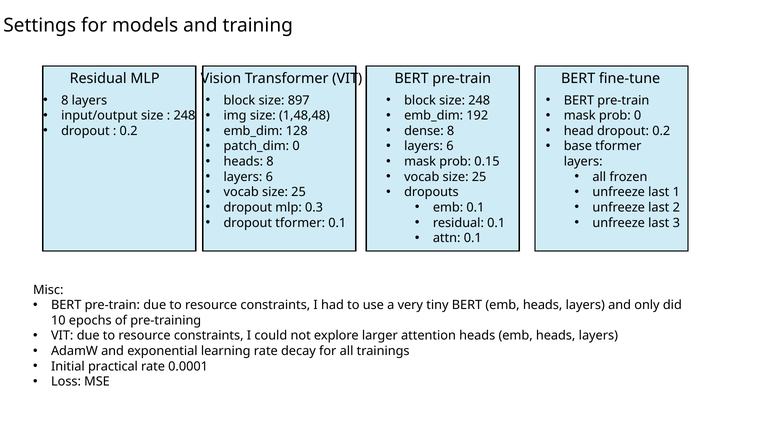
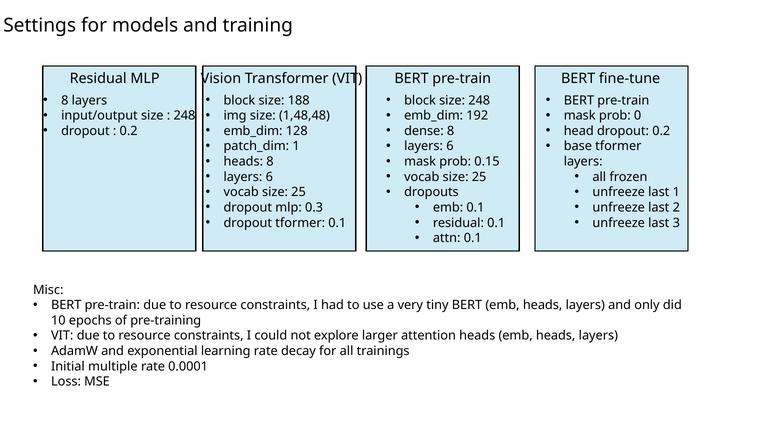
897: 897 -> 188
patch_dim 0: 0 -> 1
practical: practical -> multiple
